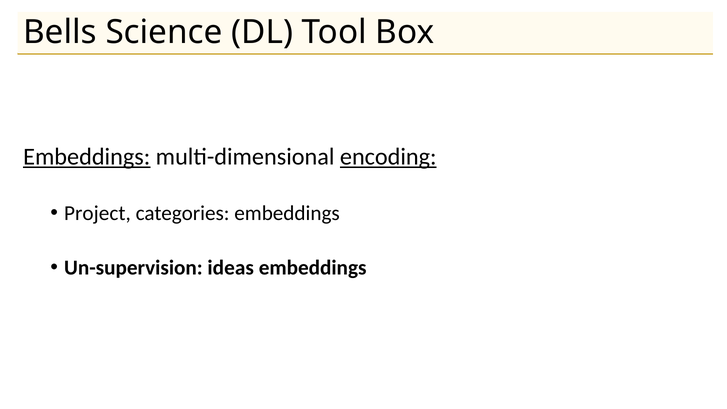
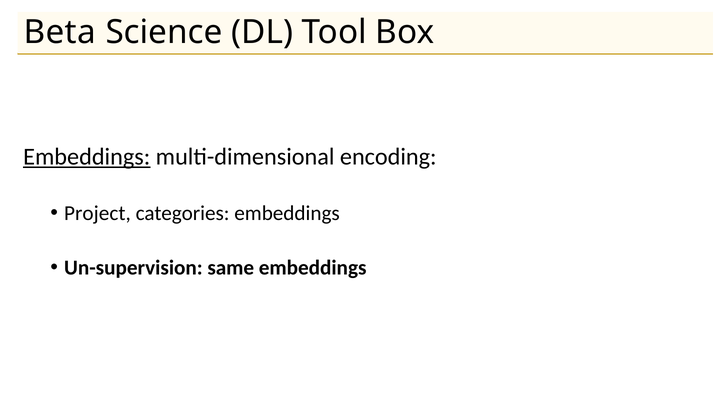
Bells: Bells -> Beta
encoding underline: present -> none
ideas: ideas -> same
